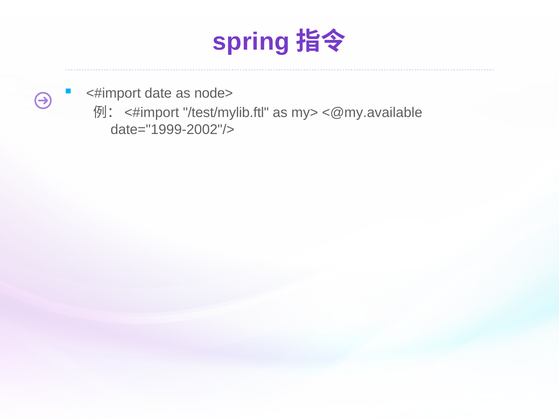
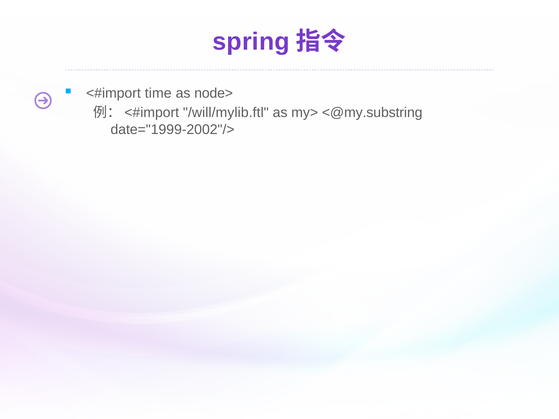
date: date -> time
/test/mylib.ftl: /test/mylib.ftl -> /will/mylib.ftl
<@my.available: <@my.available -> <@my.substring
